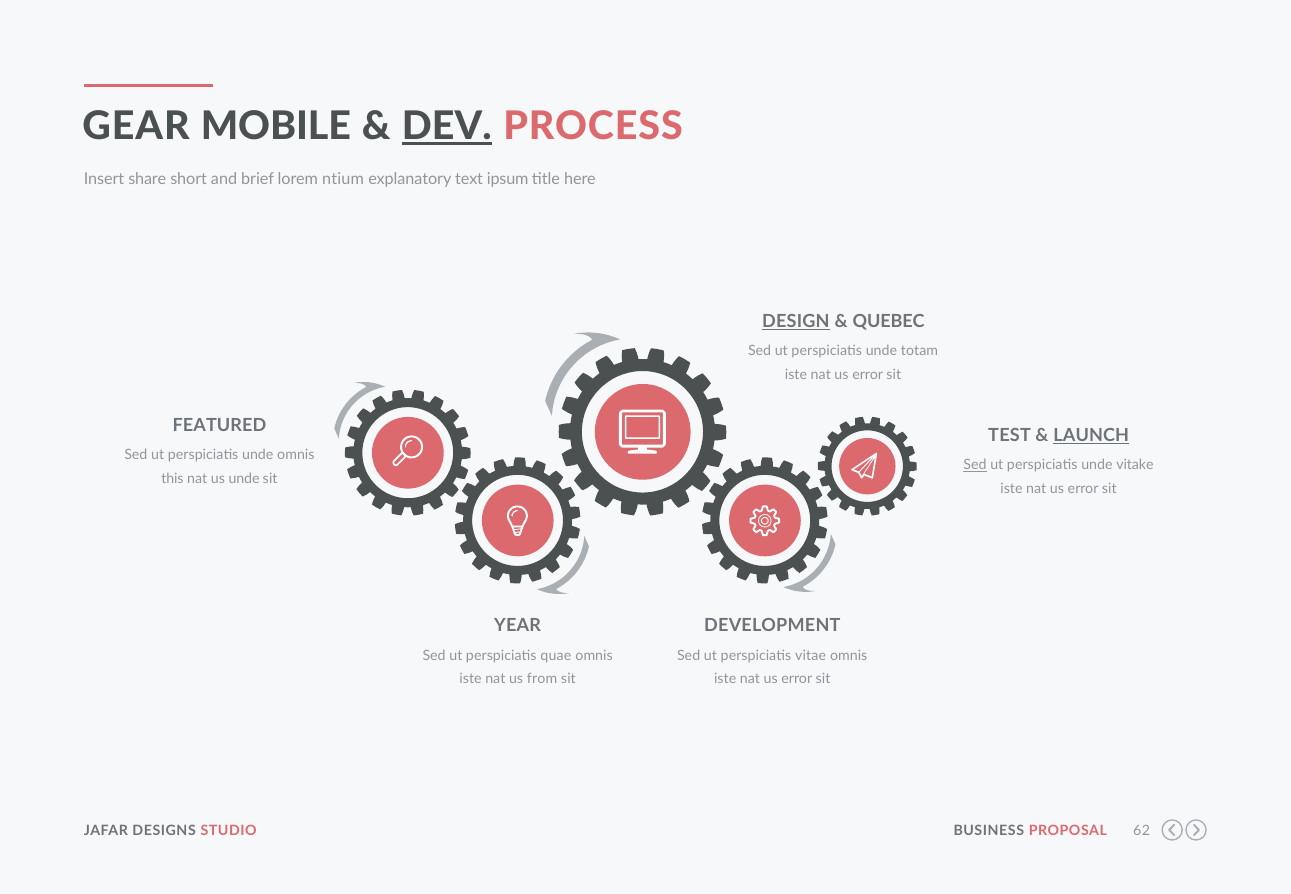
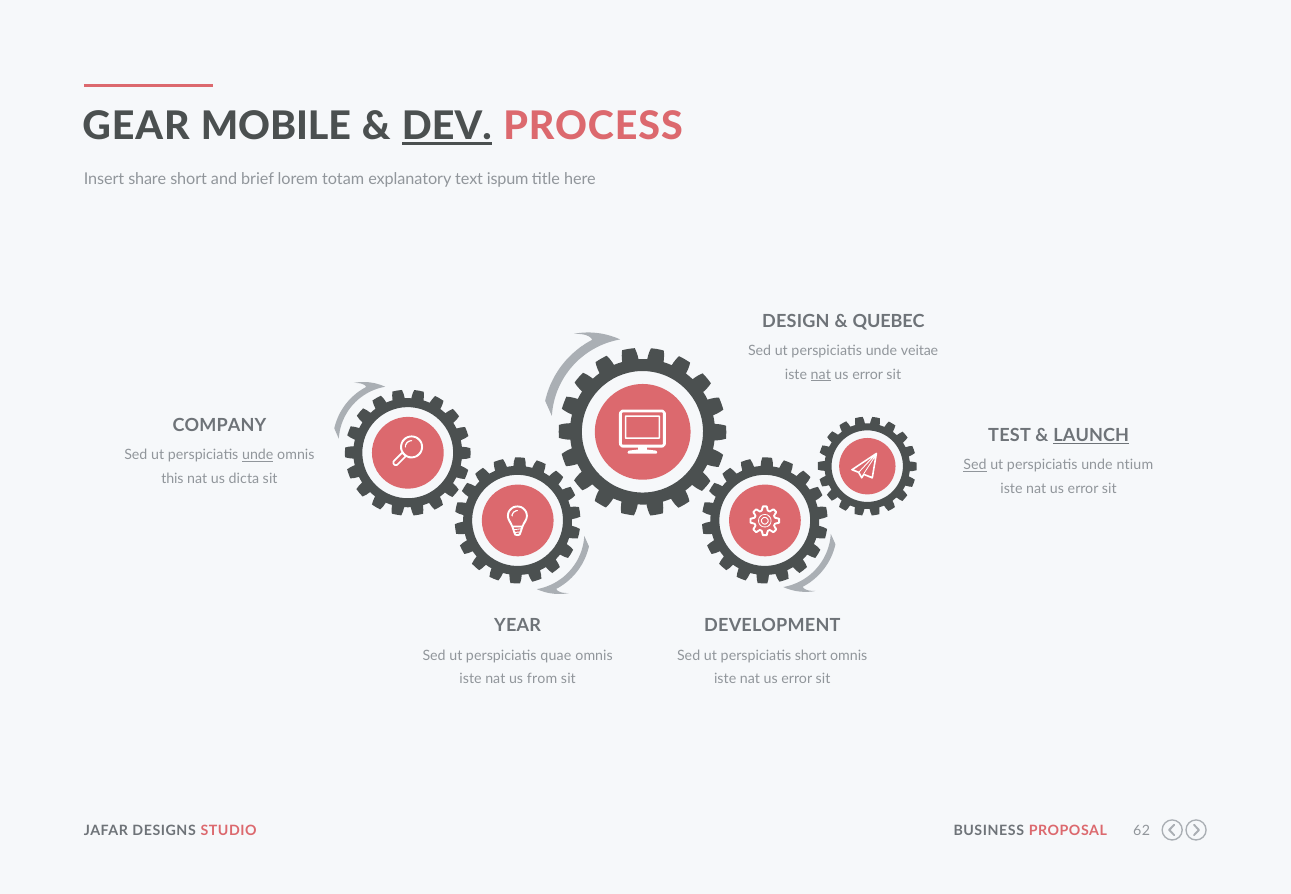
ntium: ntium -> totam
ipsum: ipsum -> ispum
DESIGN underline: present -> none
totam: totam -> veitae
nat at (821, 374) underline: none -> present
FEATURED: FEATURED -> COMPANY
unde at (258, 455) underline: none -> present
vitake: vitake -> ntium
us unde: unde -> dicta
perspiciatis vitae: vitae -> short
